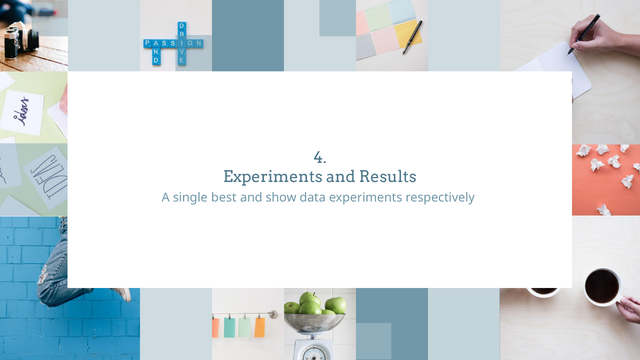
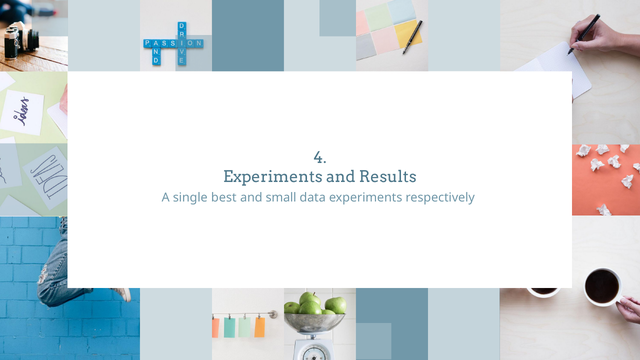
show: show -> small
